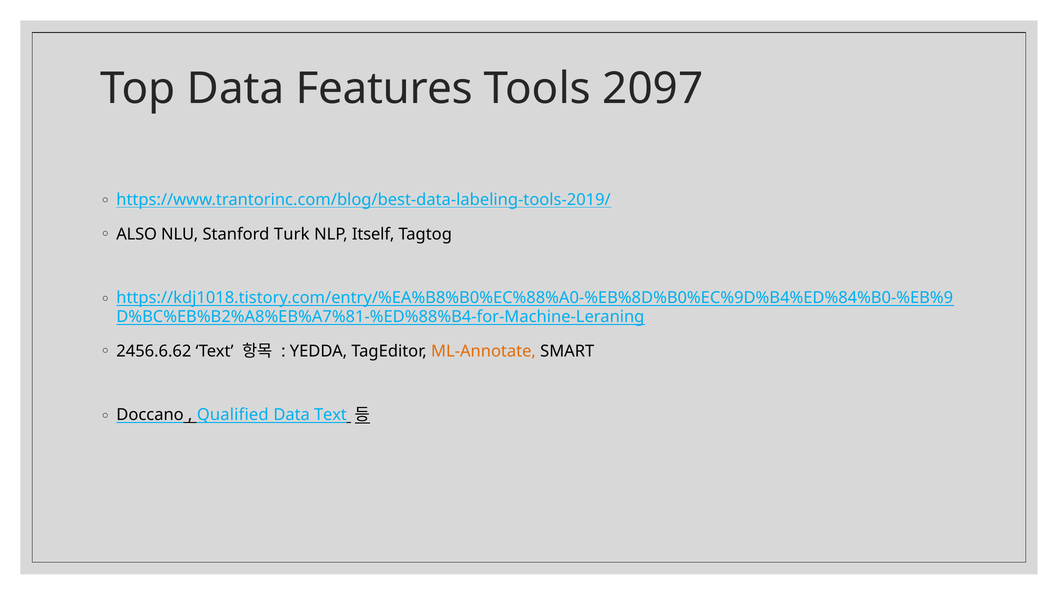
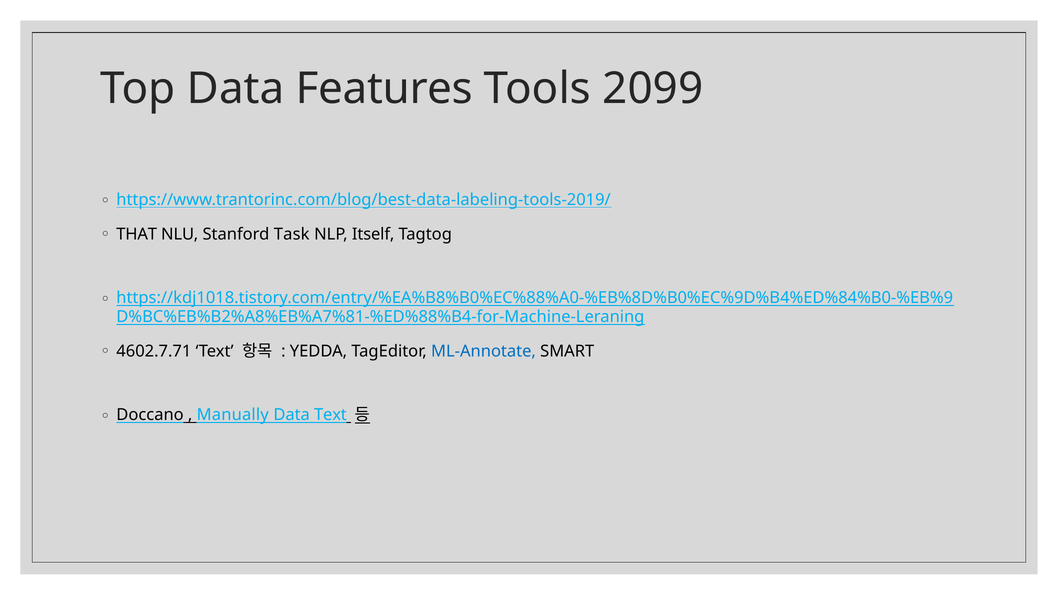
2097: 2097 -> 2099
ALSO: ALSO -> THAT
Turk: Turk -> Task
2456.6.62: 2456.6.62 -> 4602.7.71
ML-Annotate colour: orange -> blue
Qualified: Qualified -> Manually
